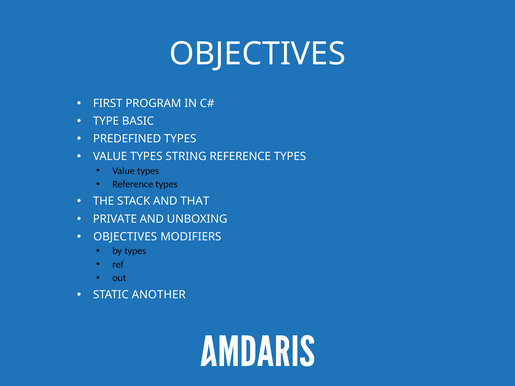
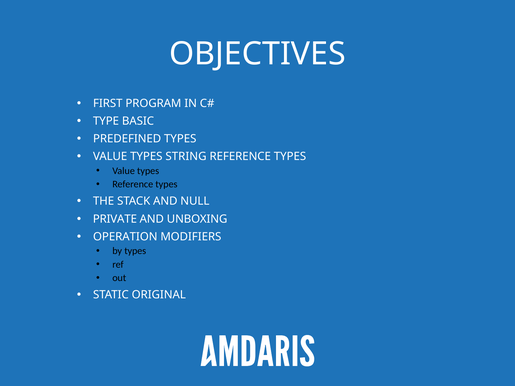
THAT: THAT -> NULL
OBJECTIVES at (125, 237): OBJECTIVES -> OPERATION
ANOTHER: ANOTHER -> ORIGINAL
